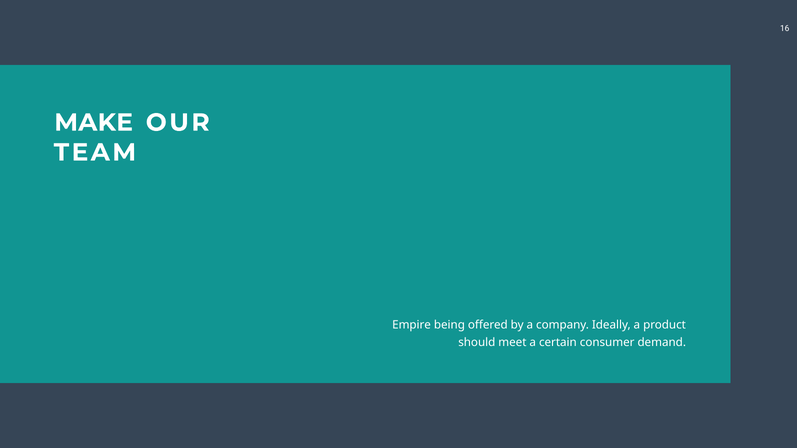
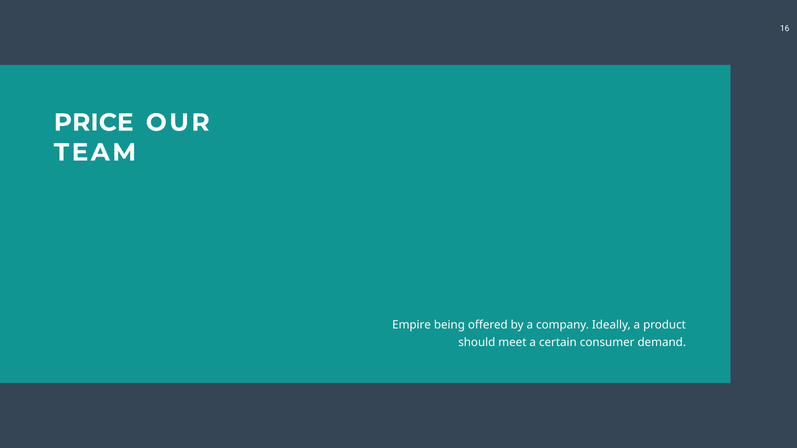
MAKE: MAKE -> PRICE
